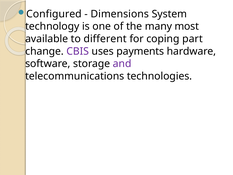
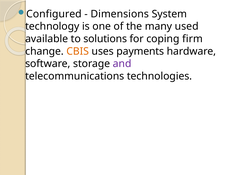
most: most -> used
different: different -> solutions
part: part -> firm
CBIS colour: purple -> orange
